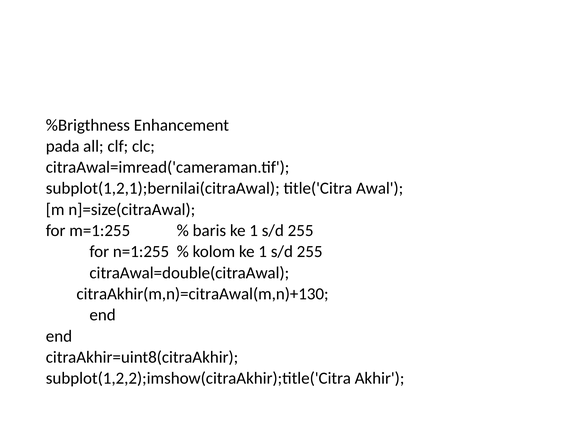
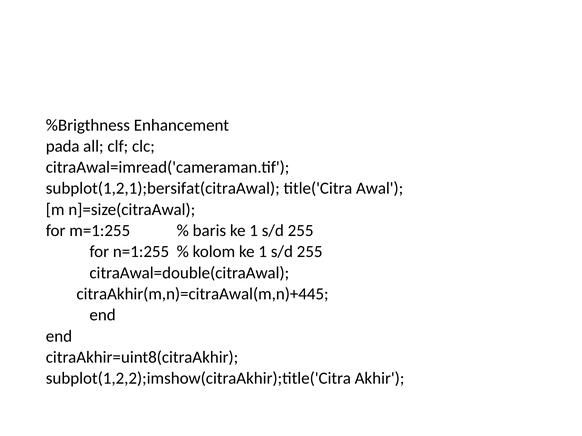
subplot(1,2,1);bernilai(citraAwal: subplot(1,2,1);bernilai(citraAwal -> subplot(1,2,1);bersifat(citraAwal
citraAkhir(m,n)=citraAwal(m,n)+130: citraAkhir(m,n)=citraAwal(m,n)+130 -> citraAkhir(m,n)=citraAwal(m,n)+445
